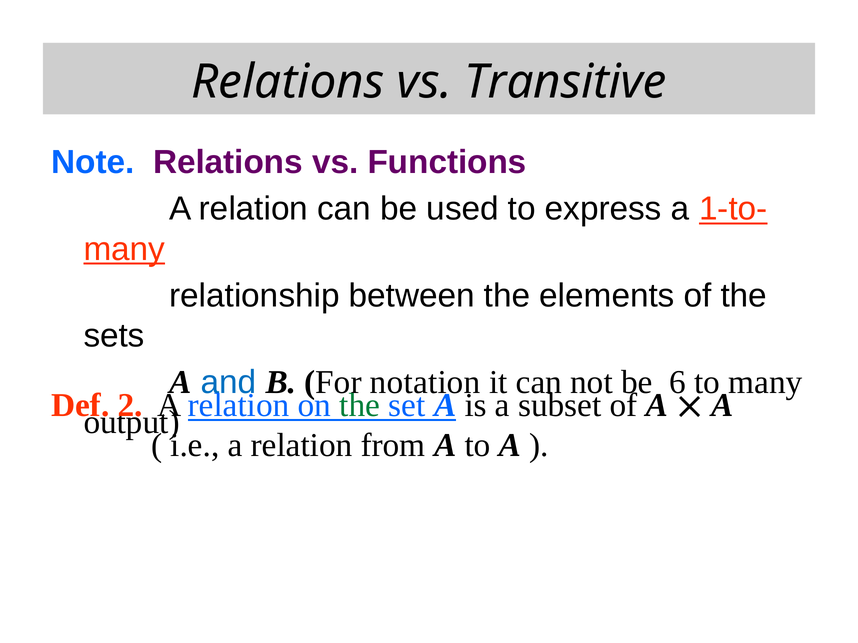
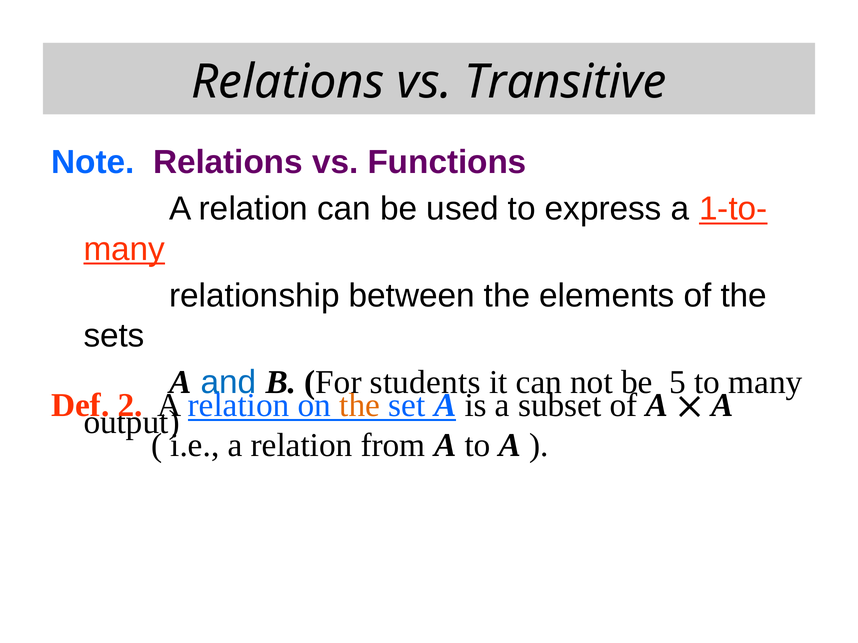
notation: notation -> students
6: 6 -> 5
the at (360, 405) colour: green -> orange
